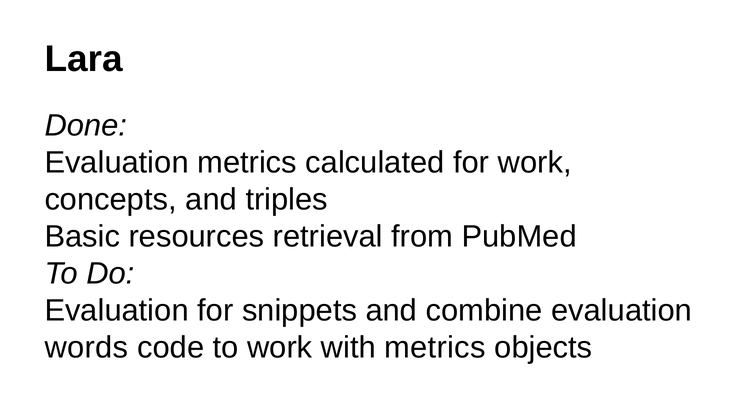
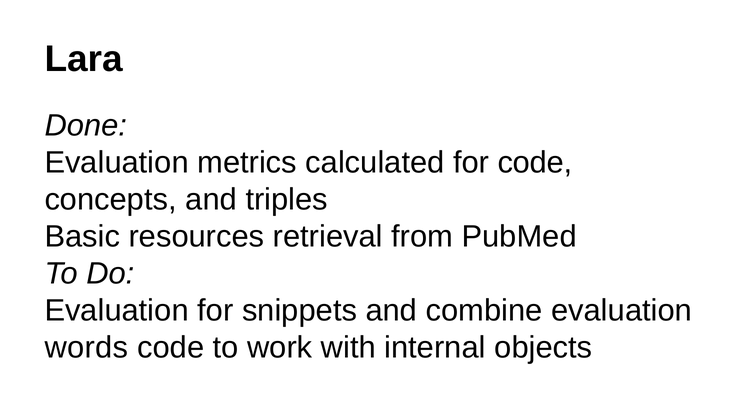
for work: work -> code
with metrics: metrics -> internal
